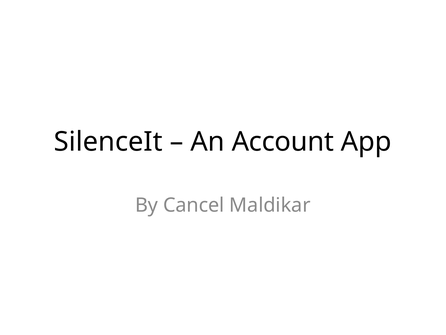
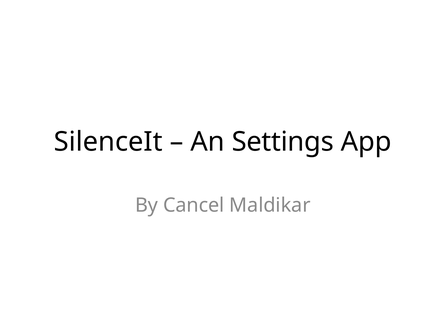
Account: Account -> Settings
